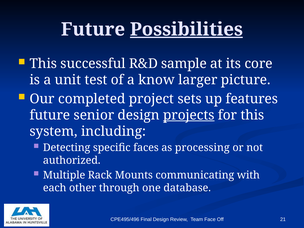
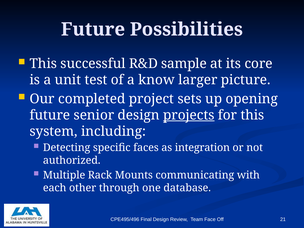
Possibilities underline: present -> none
features: features -> opening
processing: processing -> integration
